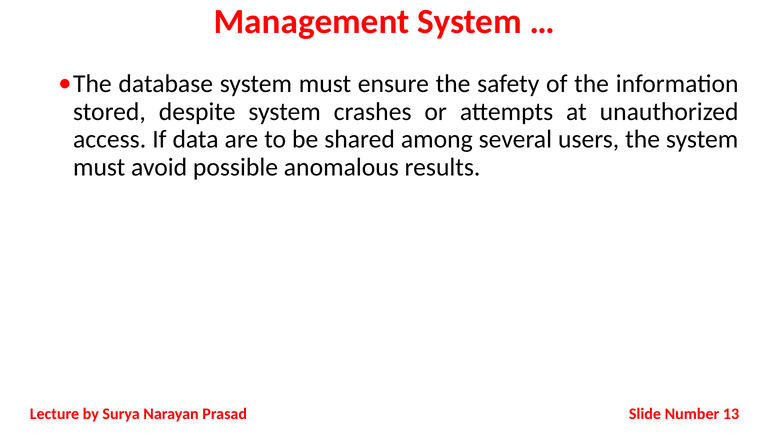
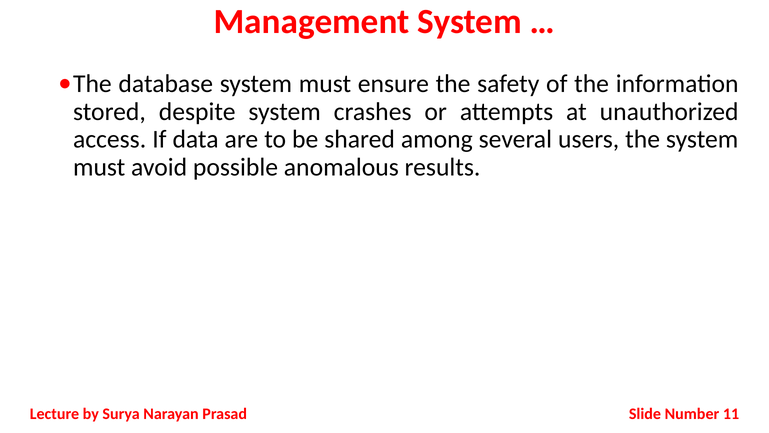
13: 13 -> 11
